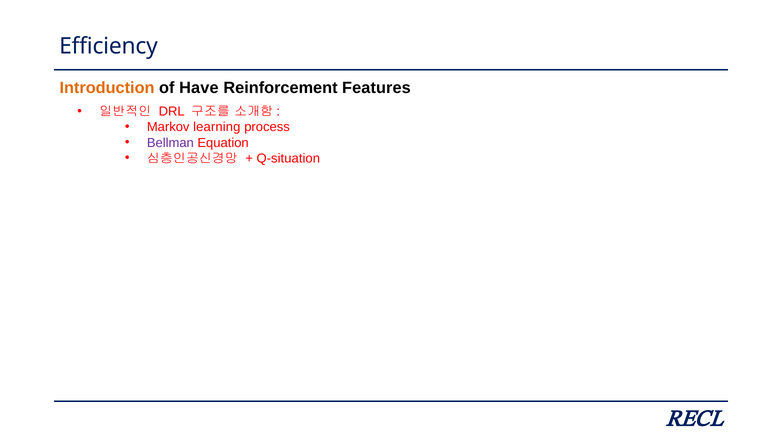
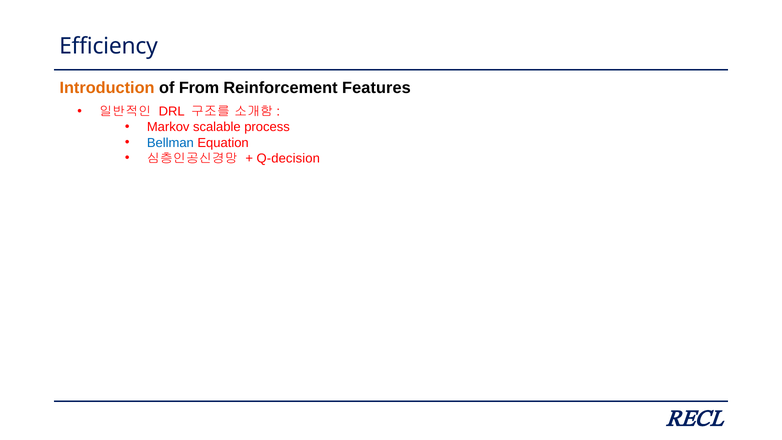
Have: Have -> From
learning: learning -> scalable
Bellman colour: purple -> blue
Q-situation: Q-situation -> Q-decision
